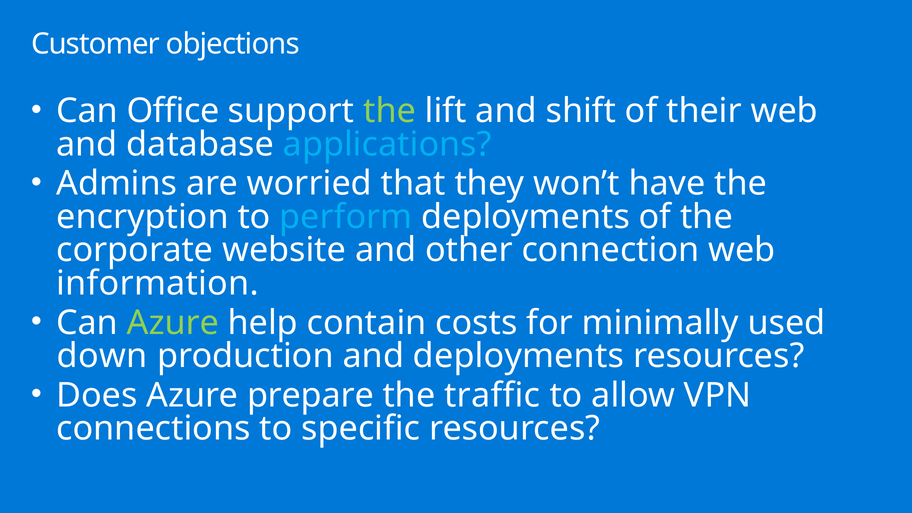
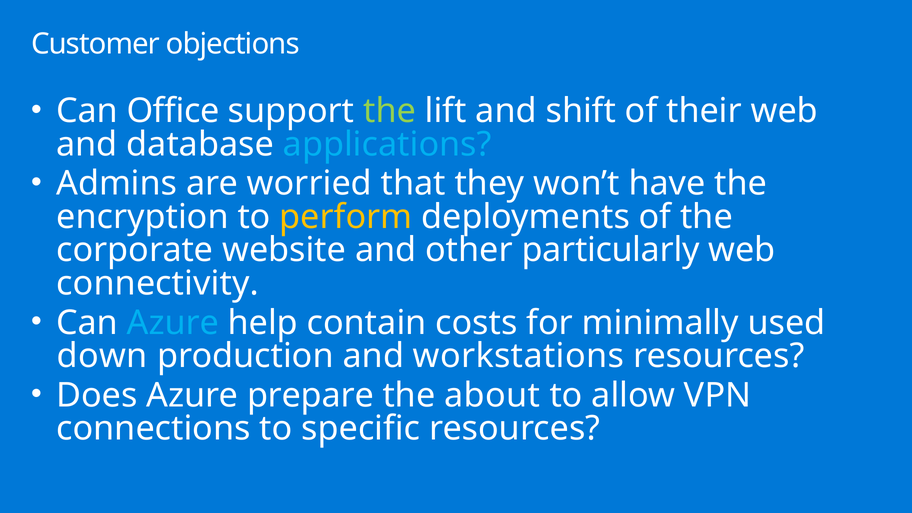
perform colour: light blue -> yellow
connection: connection -> particularly
information: information -> connectivity
Azure at (173, 323) colour: light green -> light blue
and deployments: deployments -> workstations
traffic: traffic -> about
